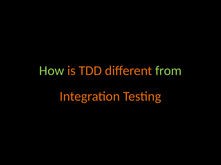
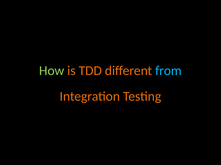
from colour: light green -> light blue
